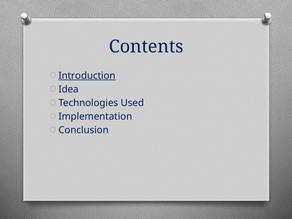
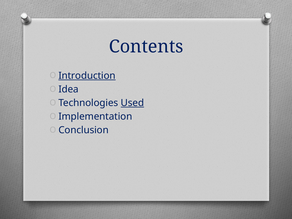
Used underline: none -> present
